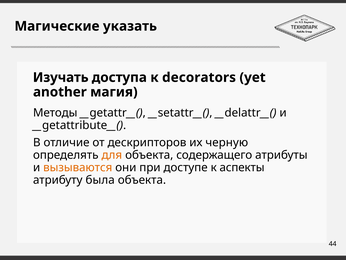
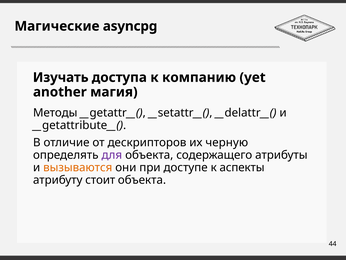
указать: указать -> asyncpg
decorators: decorators -> компанию
для colour: orange -> purple
была: была -> стоит
